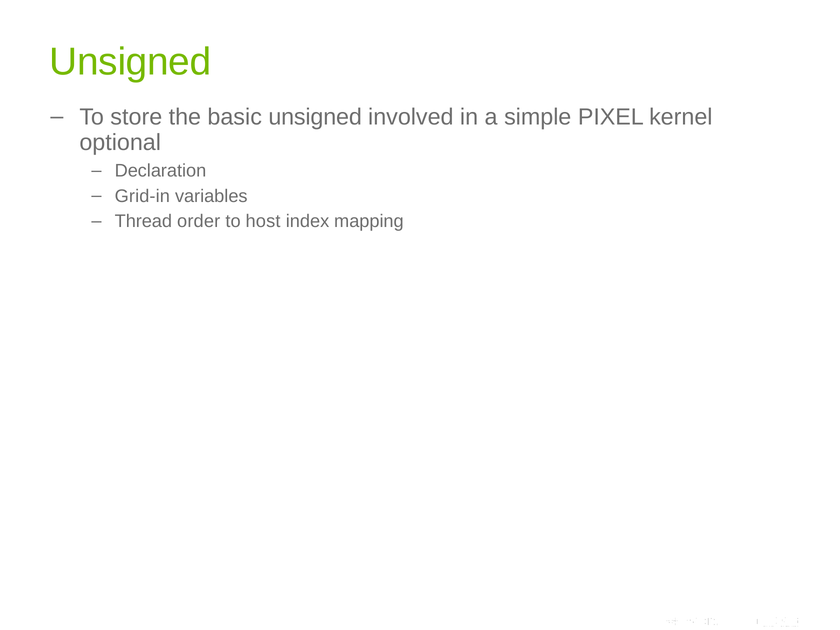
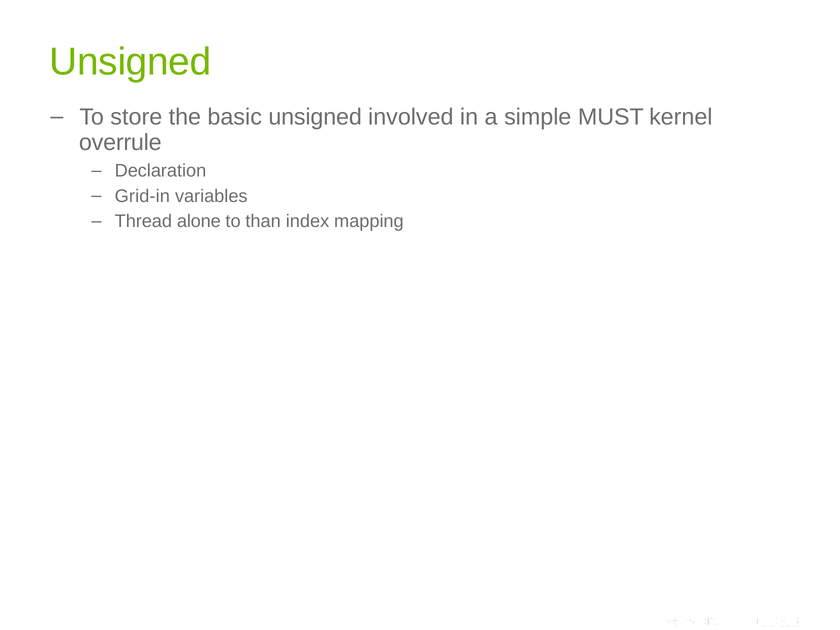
PIXEL: PIXEL -> MUST
optional: optional -> overrule
order: order -> alone
host: host -> than
